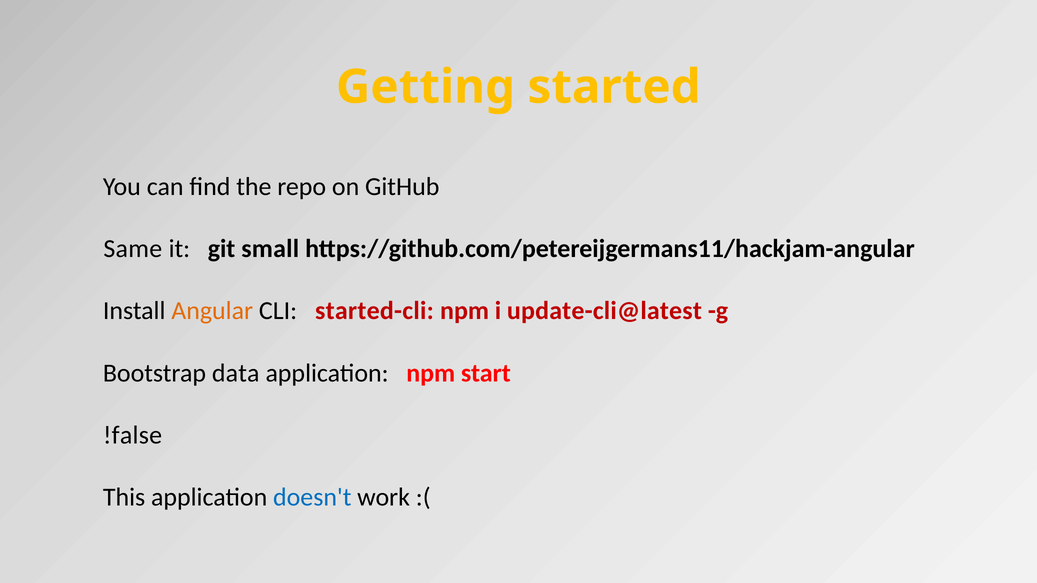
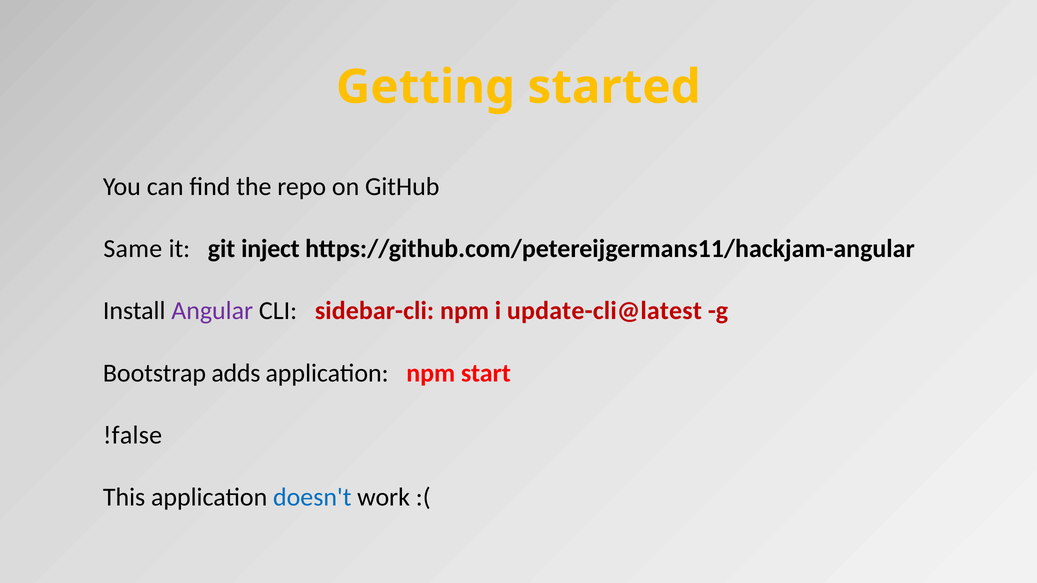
small: small -> inject
Angular colour: orange -> purple
started-cli: started-cli -> sidebar-cli
data: data -> adds
